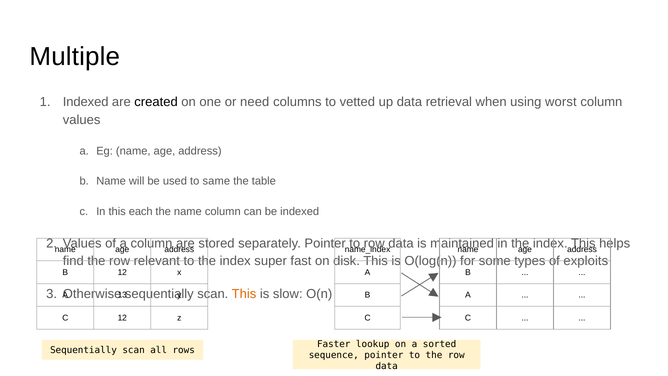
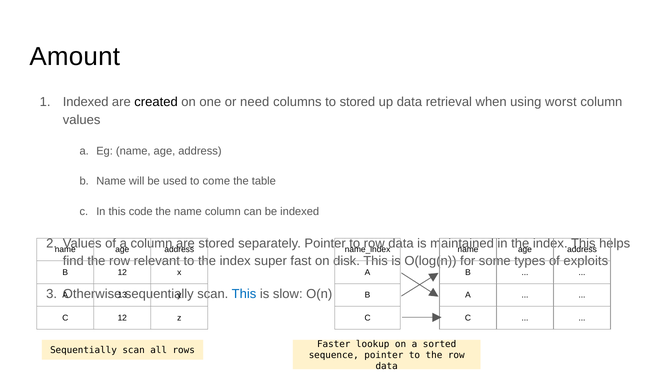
Multiple: Multiple -> Amount
to vetted: vetted -> stored
same: same -> come
each: each -> code
This at (244, 294) colour: orange -> blue
